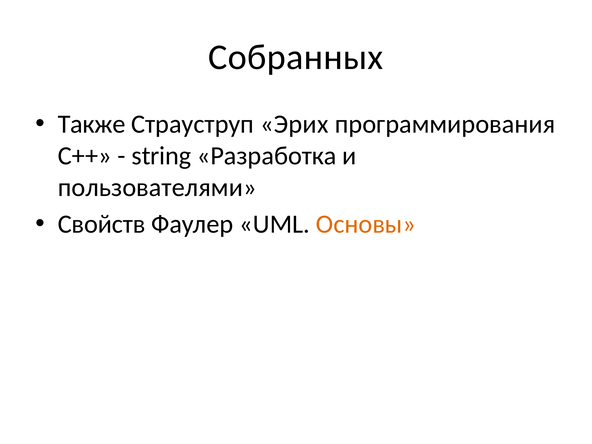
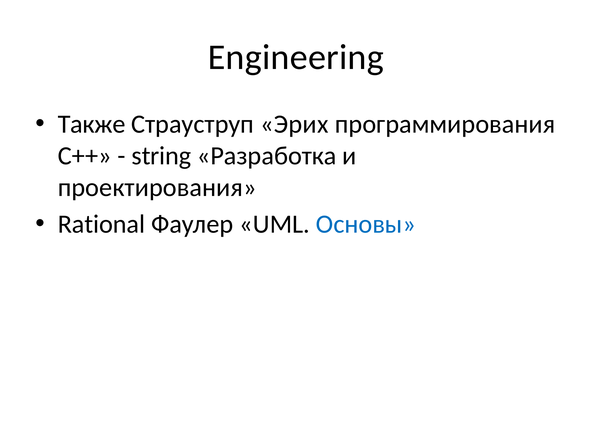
Собранных: Собранных -> Engineering
пользователями: пользователями -> проектирования
Свойств: Свойств -> Rational
Основы colour: orange -> blue
